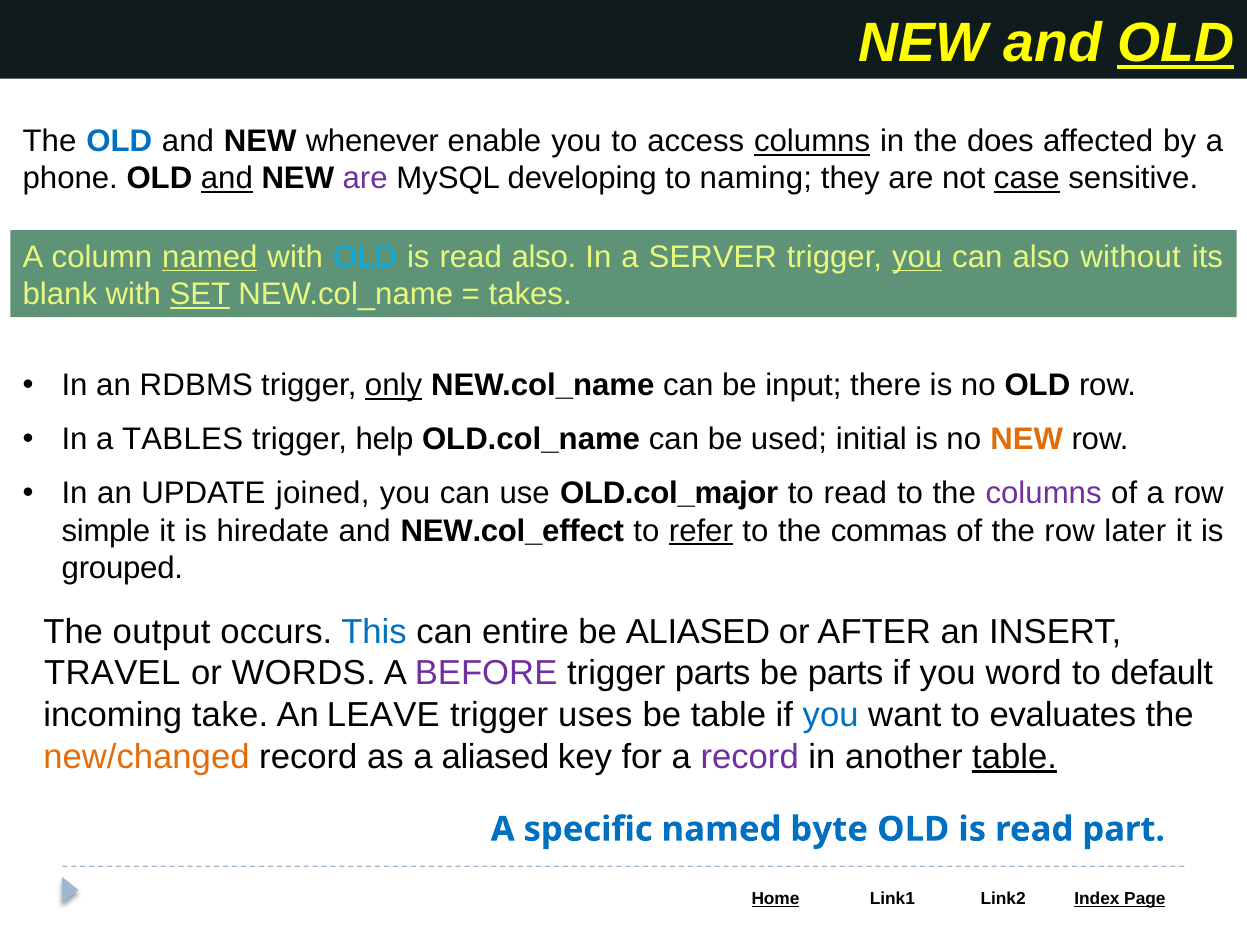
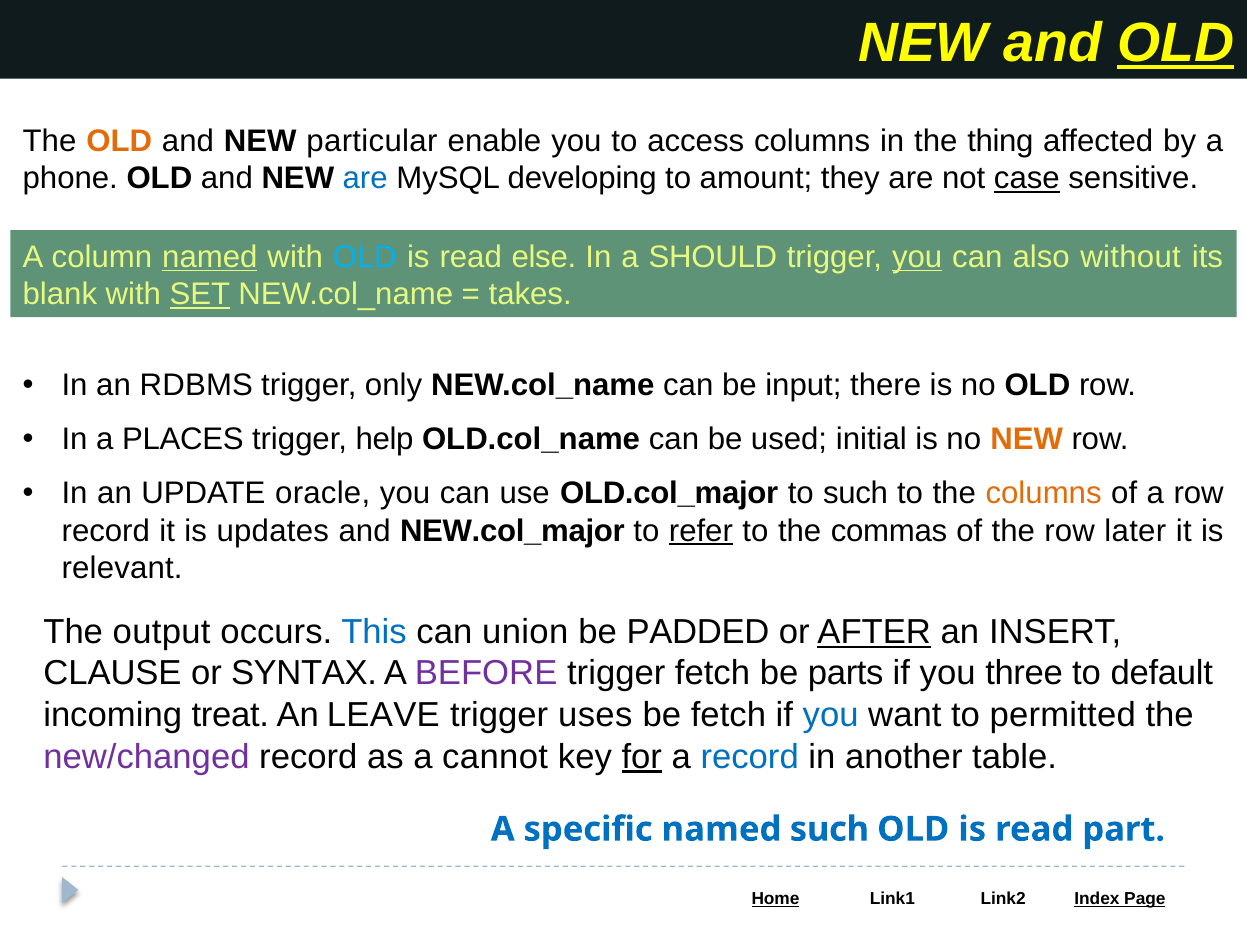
OLD at (119, 141) colour: blue -> orange
whenever: whenever -> particular
columns at (812, 141) underline: present -> none
does: does -> thing
and at (227, 179) underline: present -> none
are at (365, 179) colour: purple -> blue
naming: naming -> amount
read also: also -> else
SERVER: SERVER -> SHOULD
only underline: present -> none
TABLES: TABLES -> PLACES
joined: joined -> oracle
to read: read -> such
columns at (1044, 494) colour: purple -> orange
simple at (106, 531): simple -> record
hiredate: hiredate -> updates
NEW.col_effect: NEW.col_effect -> NEW.col_major
grouped: grouped -> relevant
entire: entire -> union
be ALIASED: ALIASED -> PADDED
AFTER underline: none -> present
TRAVEL: TRAVEL -> CLAUSE
WORDS: WORDS -> SYNTAX
trigger parts: parts -> fetch
word: word -> three
take: take -> treat
be table: table -> fetch
evaluates: evaluates -> permitted
new/changed colour: orange -> purple
a aliased: aliased -> cannot
for underline: none -> present
record at (750, 757) colour: purple -> blue
table at (1015, 757) underline: present -> none
named byte: byte -> such
